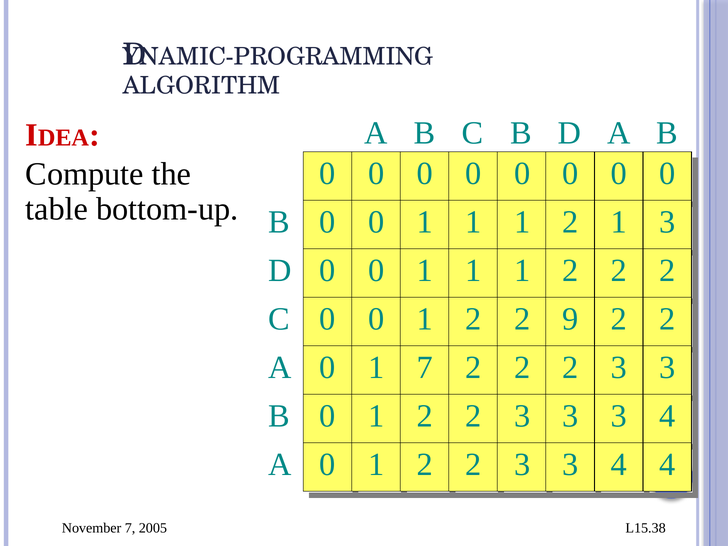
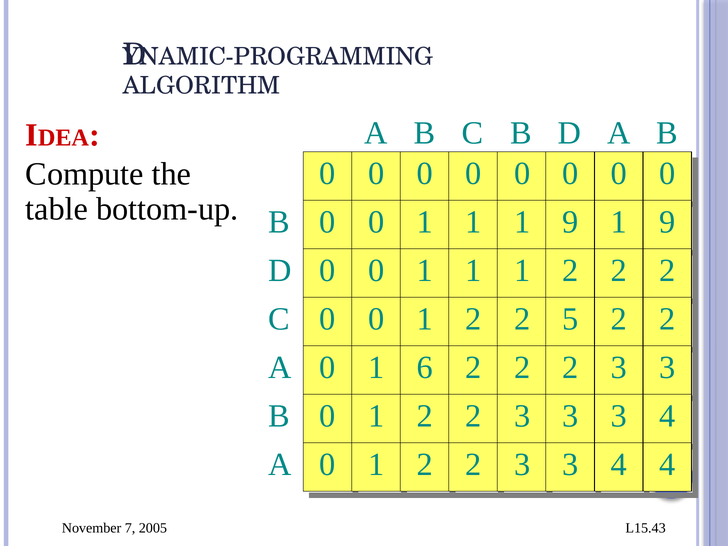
2 at (570, 222): 2 -> 9
3 at (667, 222): 3 -> 9
9: 9 -> 5
1 7: 7 -> 6
L15.38: L15.38 -> L15.43
